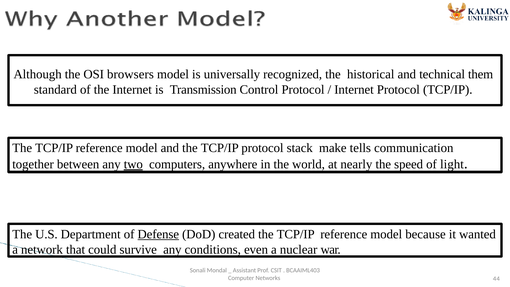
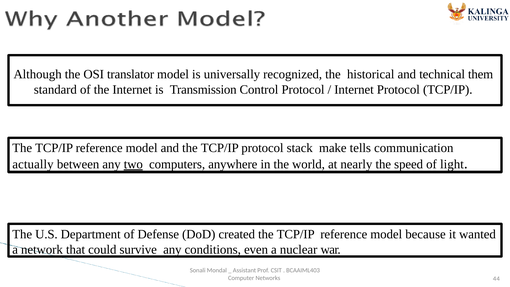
browsers: browsers -> translator
together: together -> actually
Defense underline: present -> none
